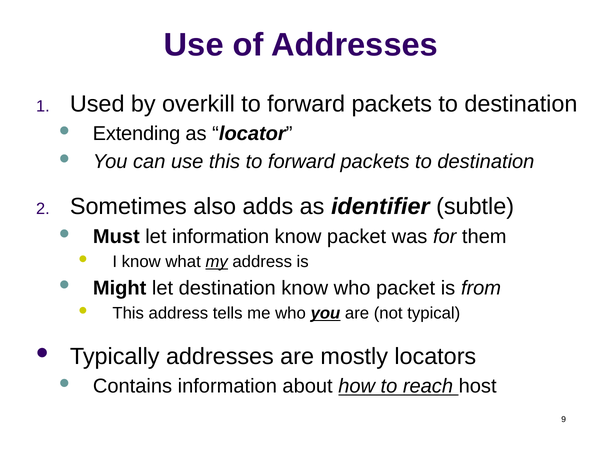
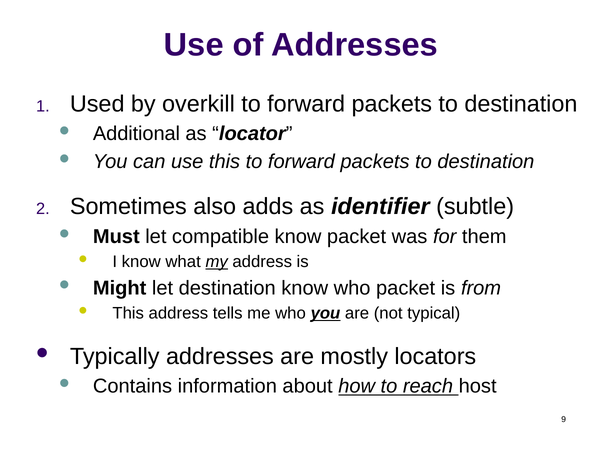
Extending: Extending -> Additional
let information: information -> compatible
